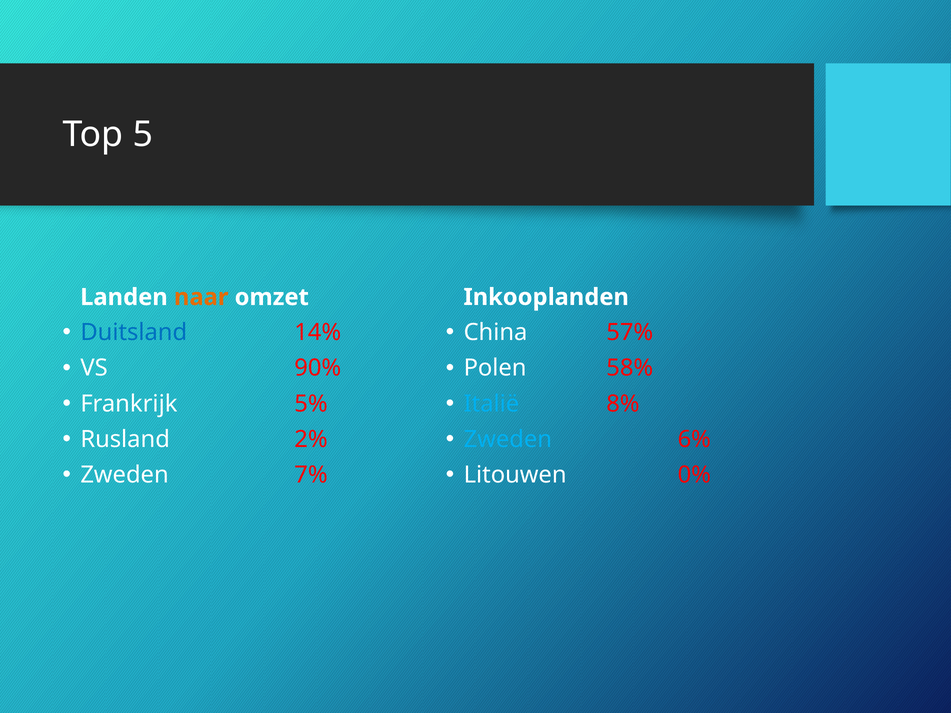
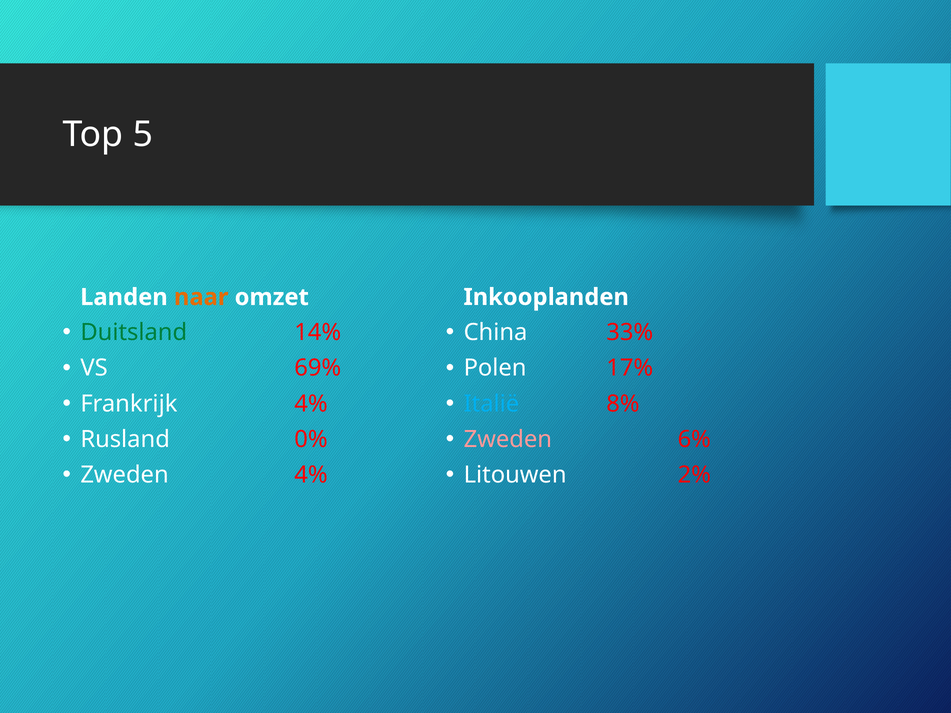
Duitsland colour: blue -> green
57%: 57% -> 33%
90%: 90% -> 69%
58%: 58% -> 17%
Frankrijk 5%: 5% -> 4%
2%: 2% -> 0%
Zweden at (508, 439) colour: light blue -> pink
Zweden 7%: 7% -> 4%
0%: 0% -> 2%
